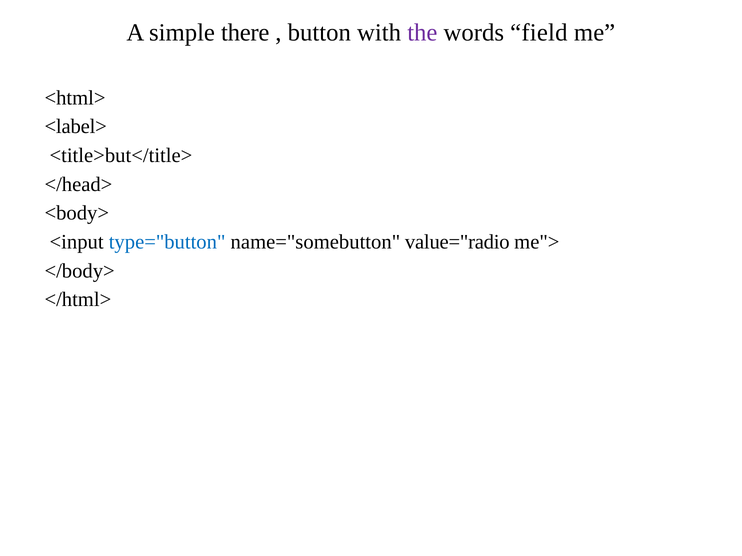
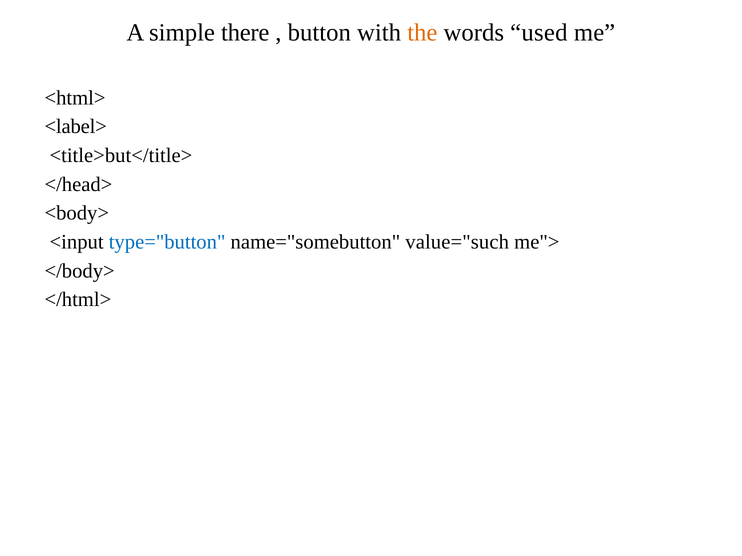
the colour: purple -> orange
field: field -> used
value="radio: value="radio -> value="such
